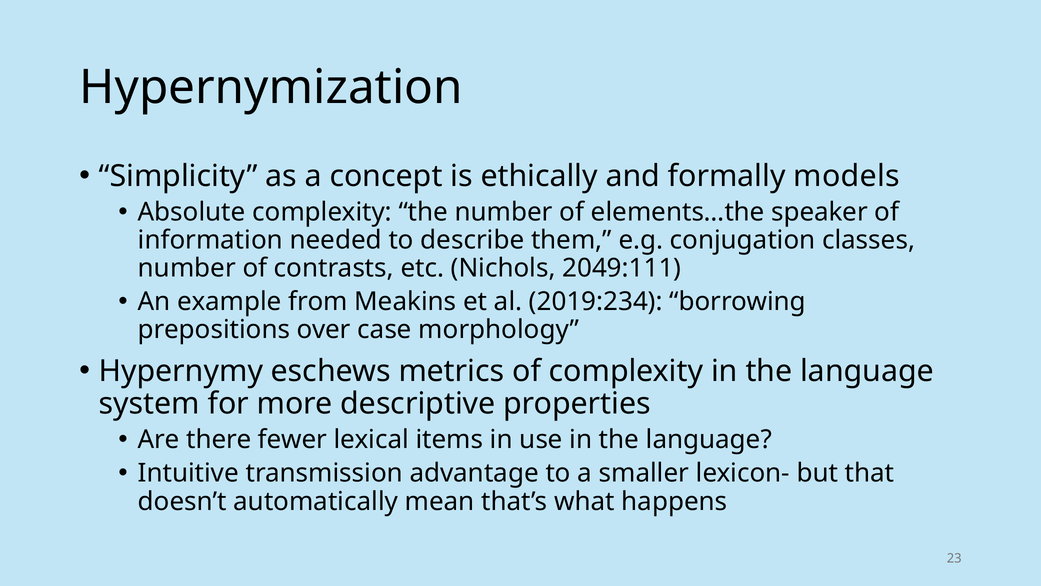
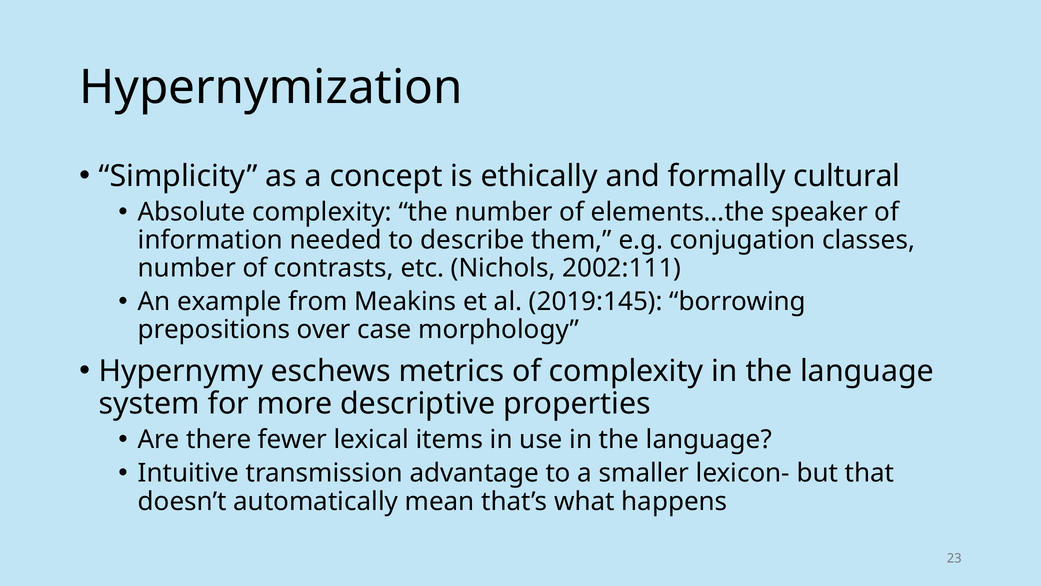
models: models -> cultural
2049:111: 2049:111 -> 2002:111
2019:234: 2019:234 -> 2019:145
